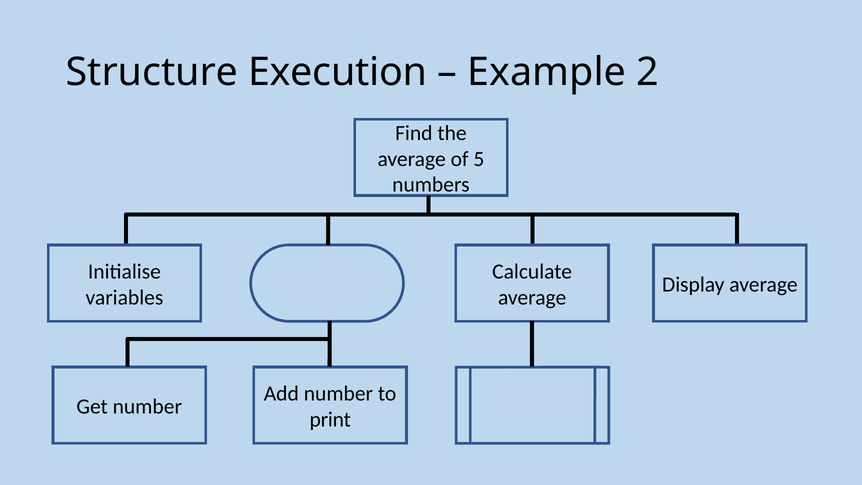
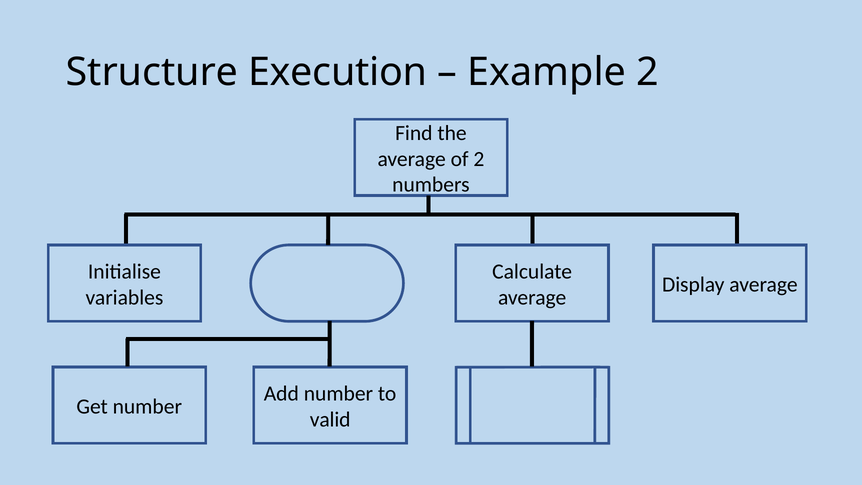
of 5: 5 -> 2
print: print -> valid
